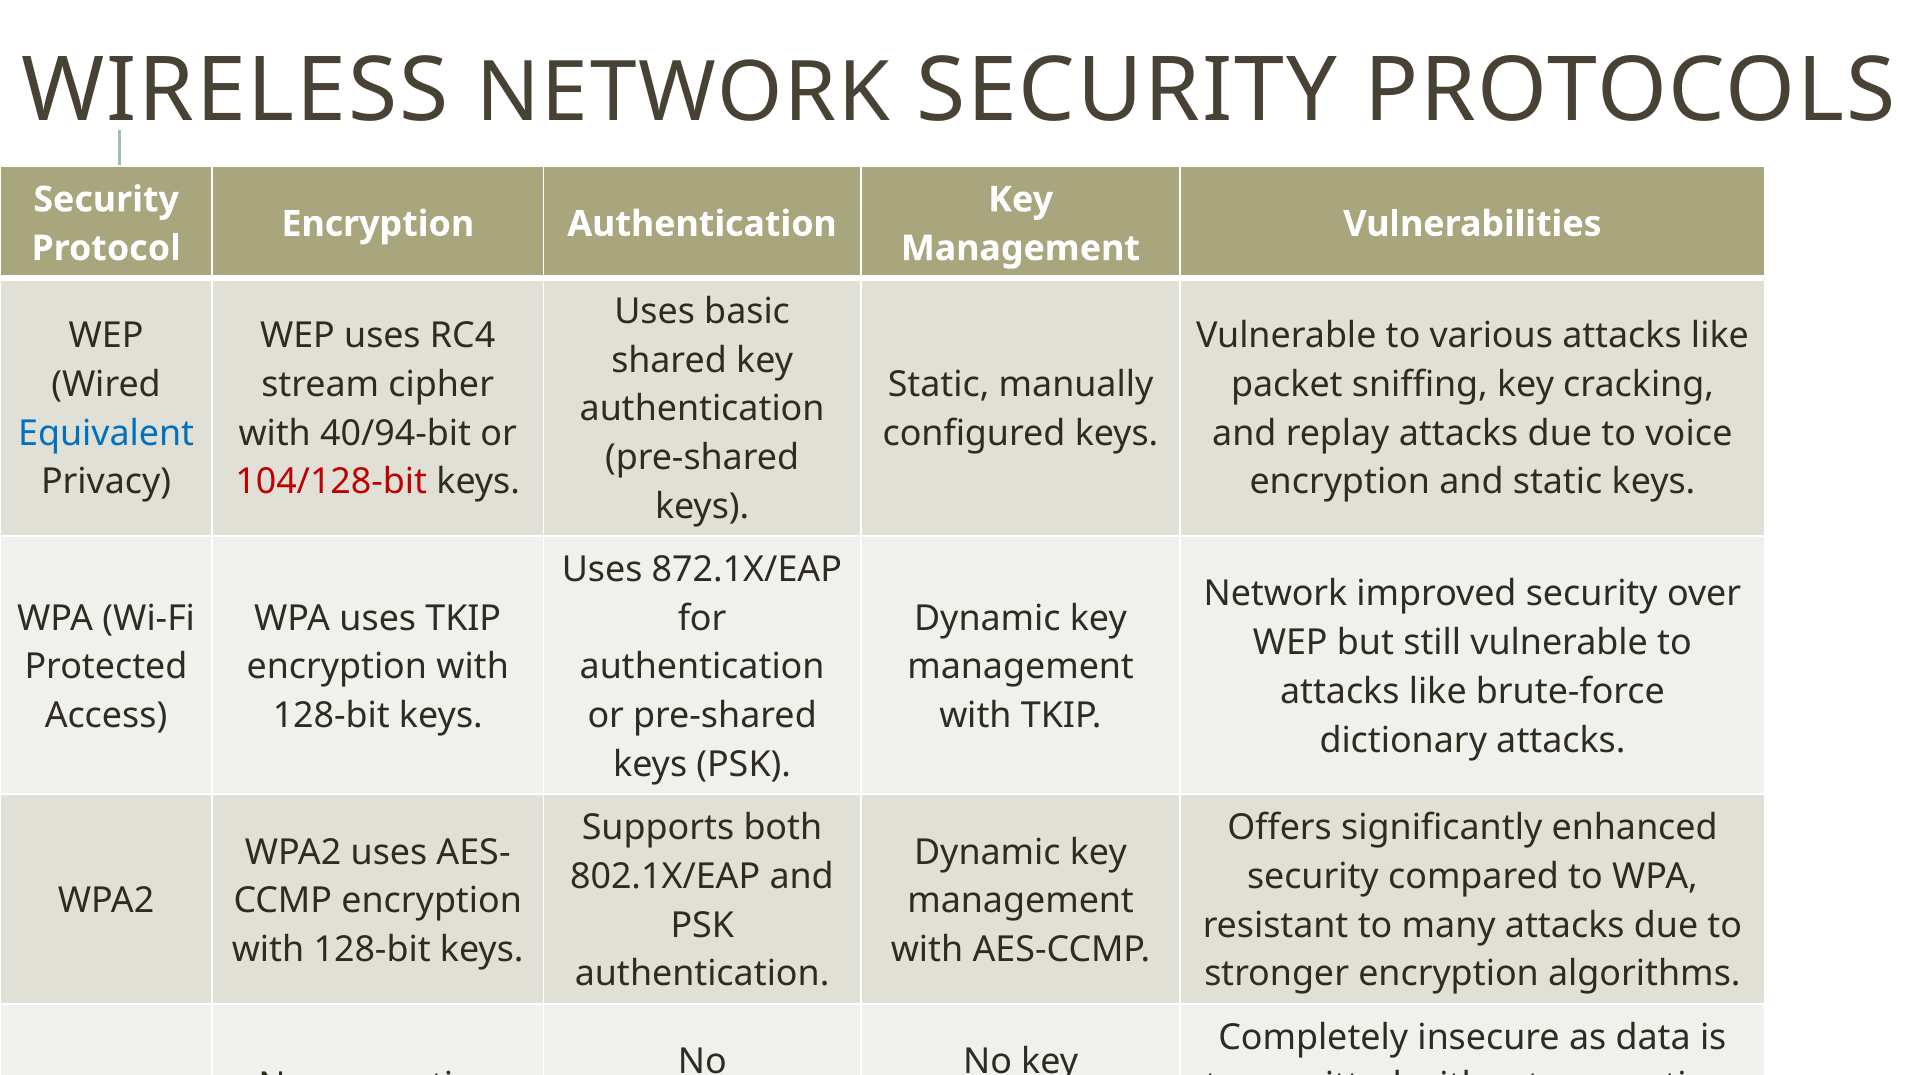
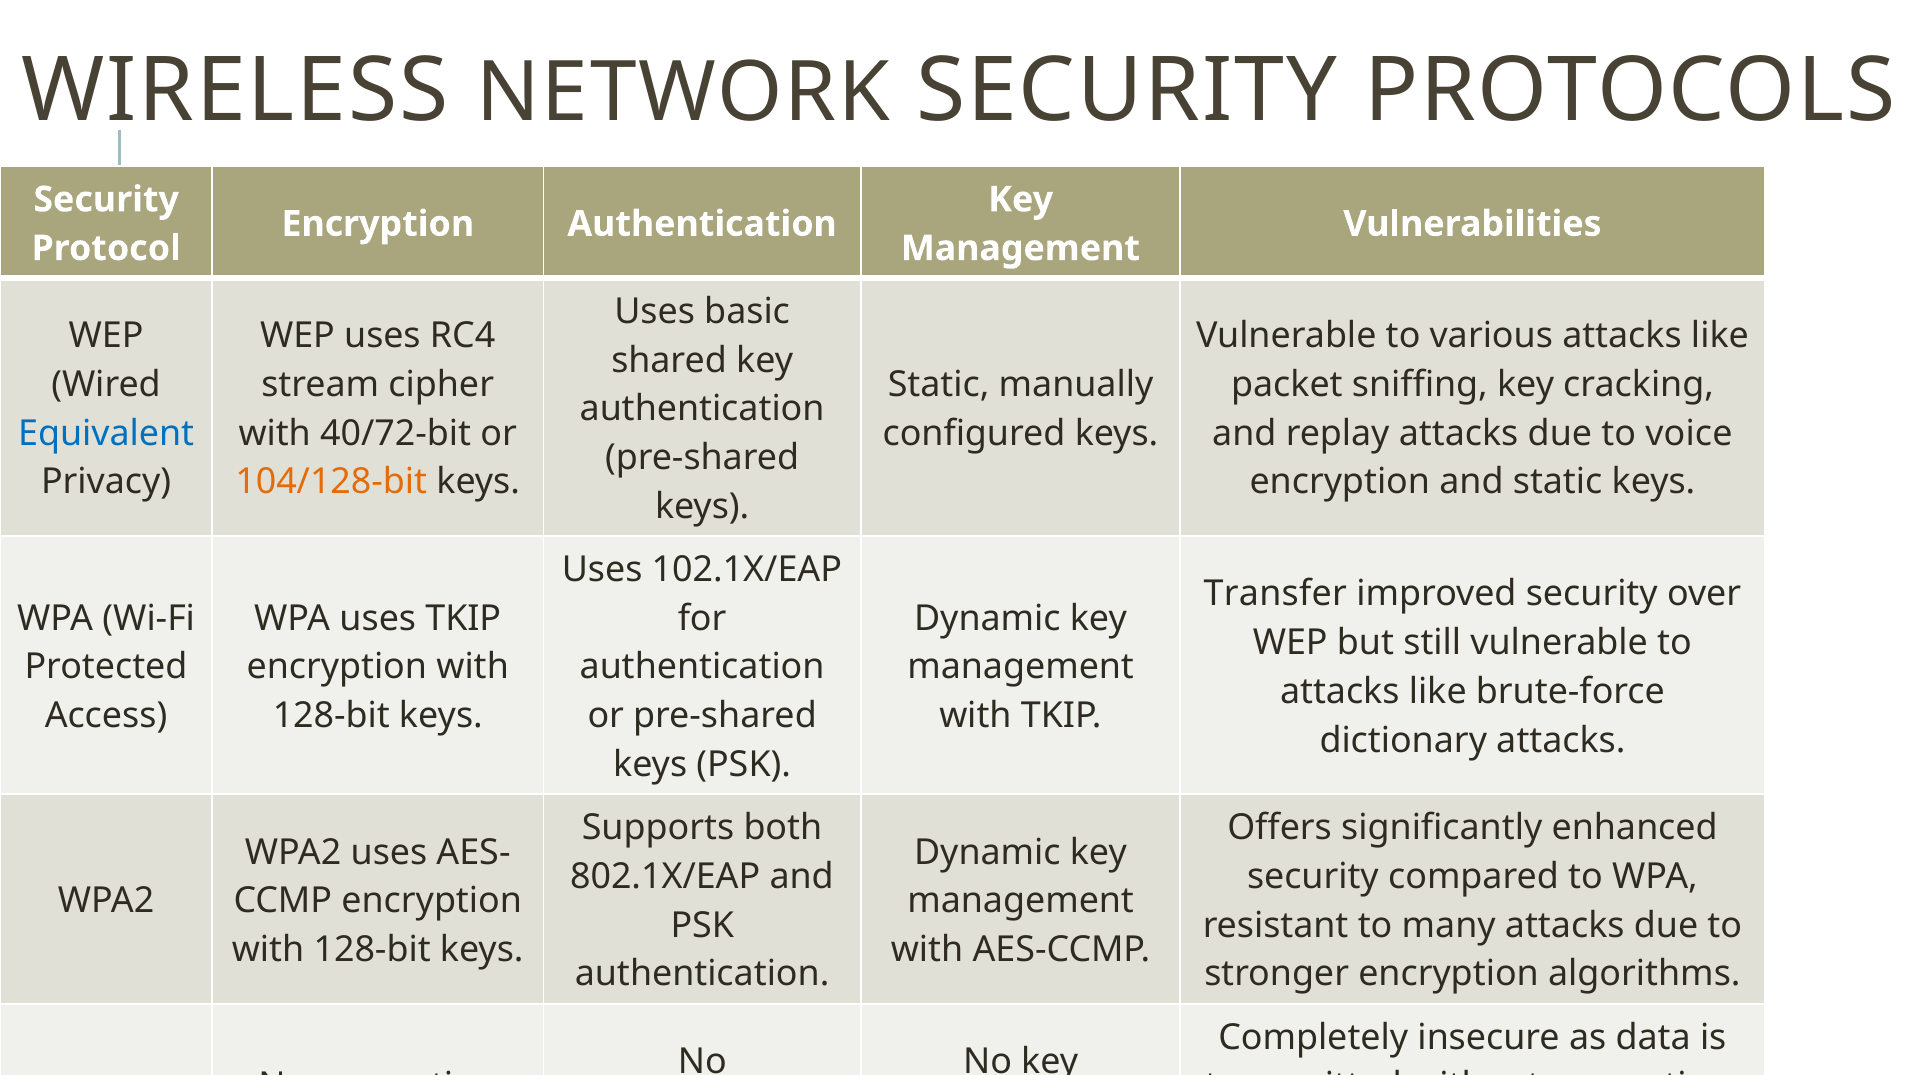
40/94-bit: 40/94-bit -> 40/72-bit
104/128-bit colour: red -> orange
872.1X/EAP: 872.1X/EAP -> 102.1X/EAP
Network at (1276, 594): Network -> Transfer
